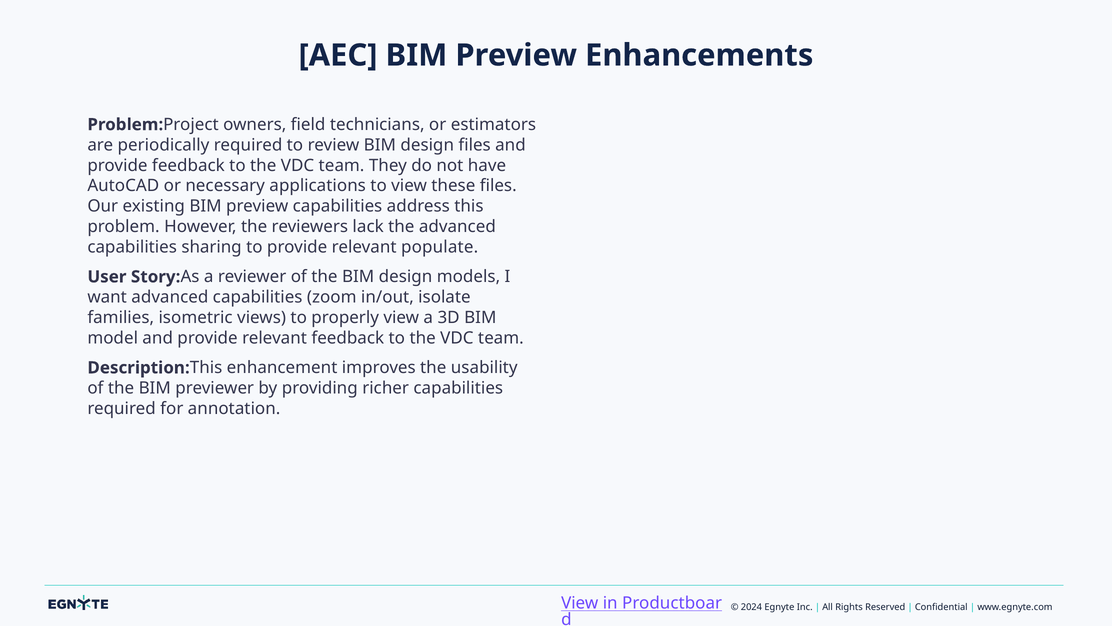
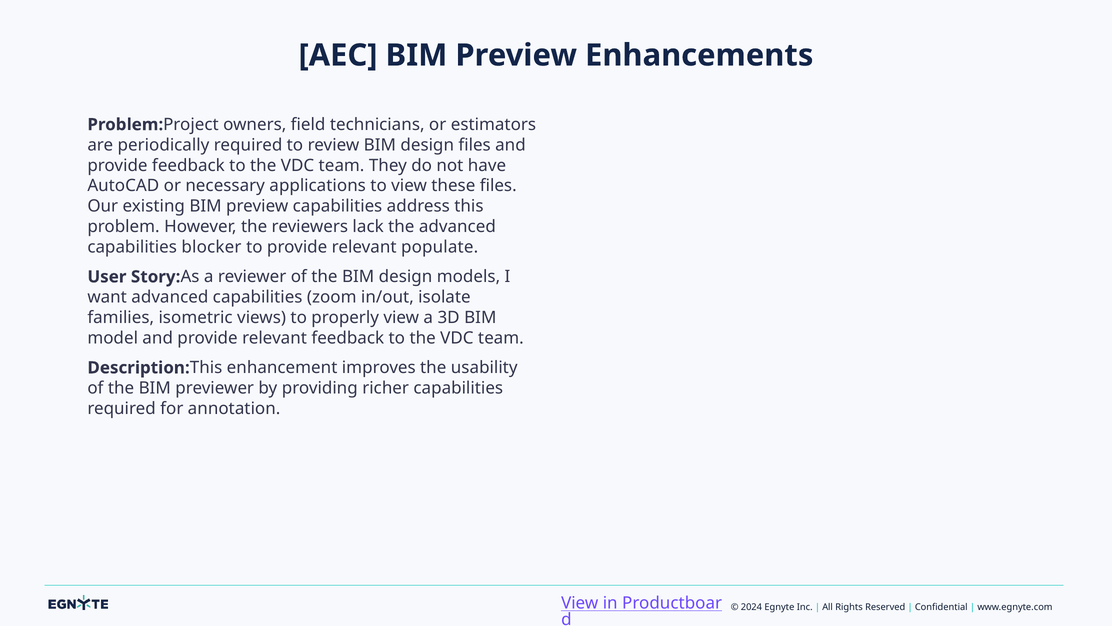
sharing: sharing -> blocker
